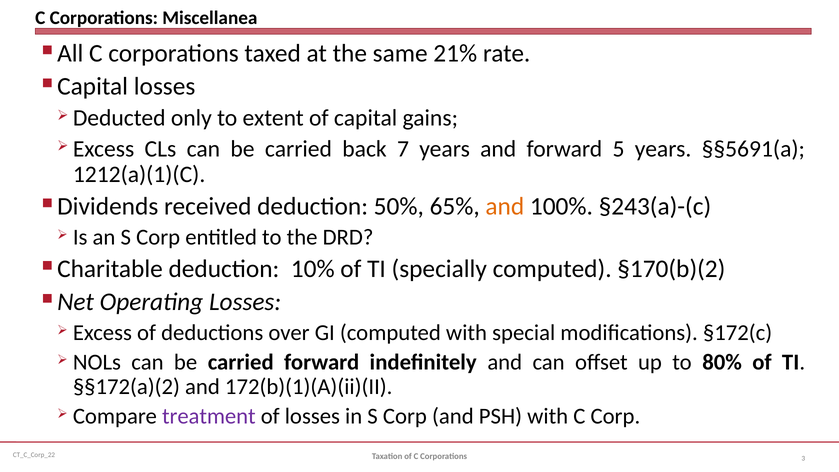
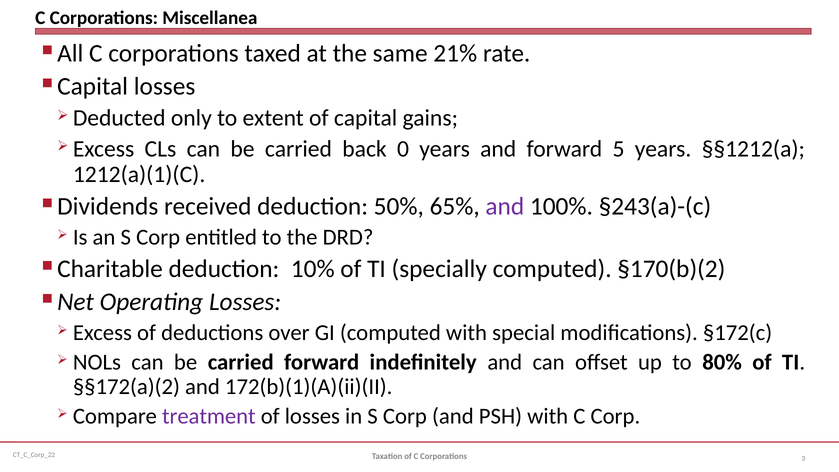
7: 7 -> 0
§§5691(a: §§5691(a -> §§1212(a
and at (505, 206) colour: orange -> purple
